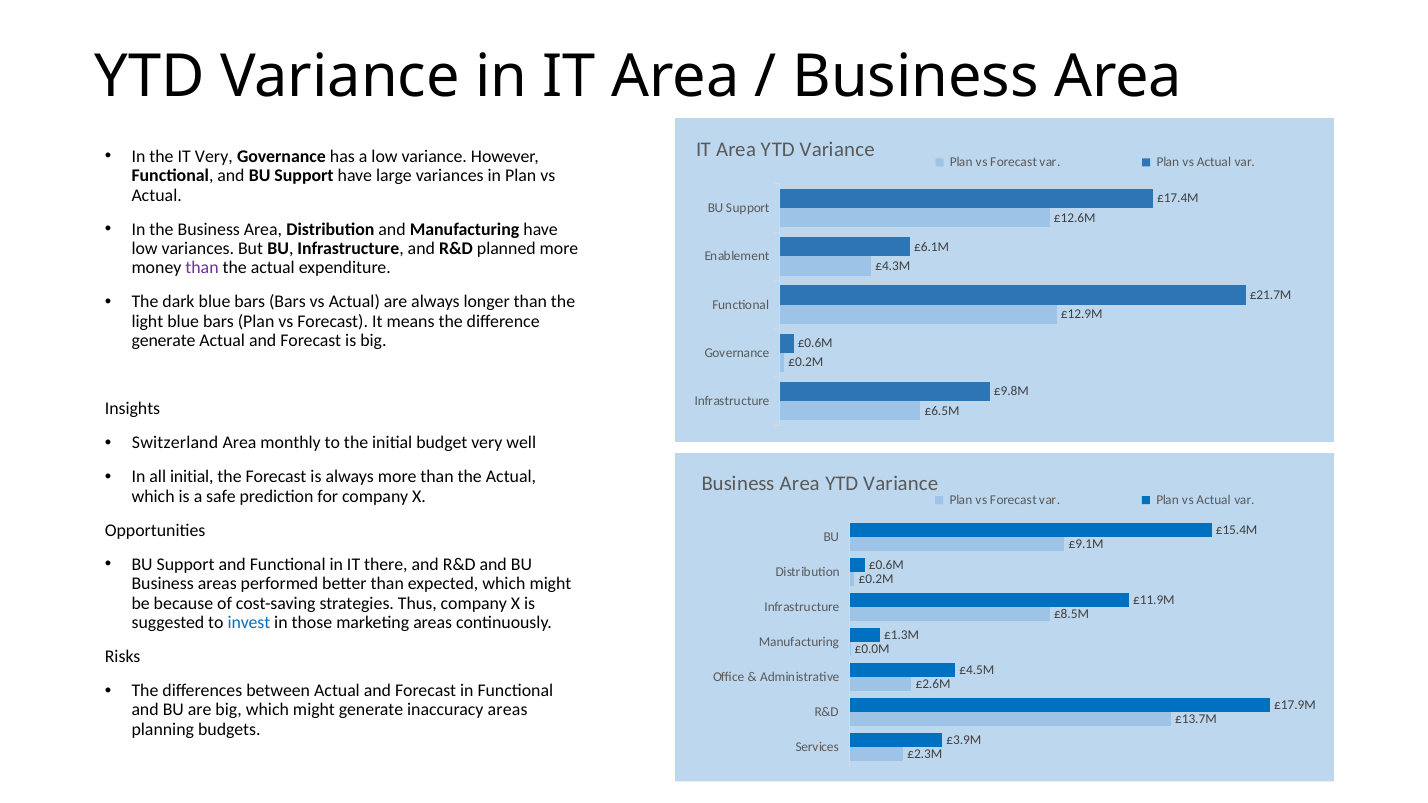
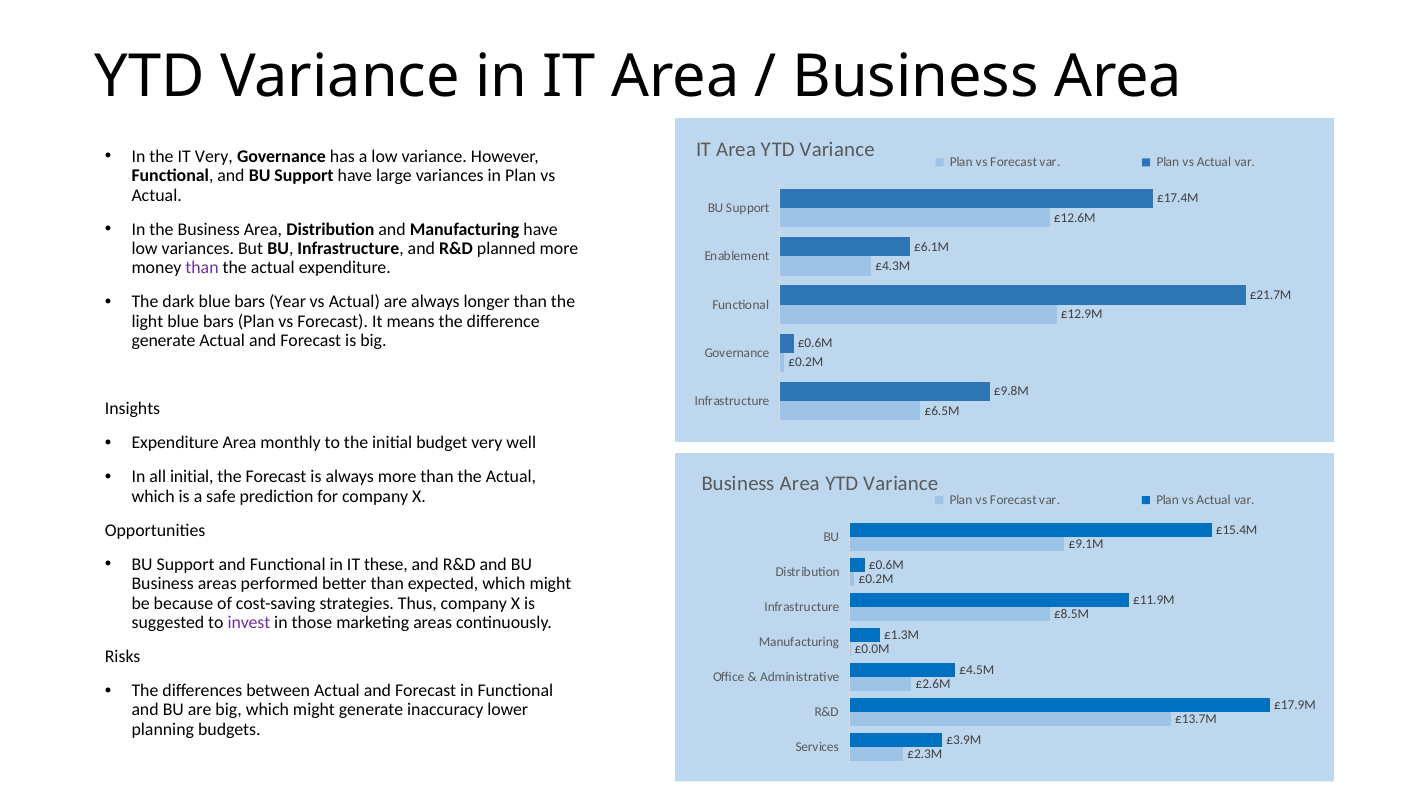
bars Bars: Bars -> Year
Switzerland at (175, 443): Switzerland -> Expenditure
there: there -> these
invest colour: blue -> purple
inaccuracy areas: areas -> lower
